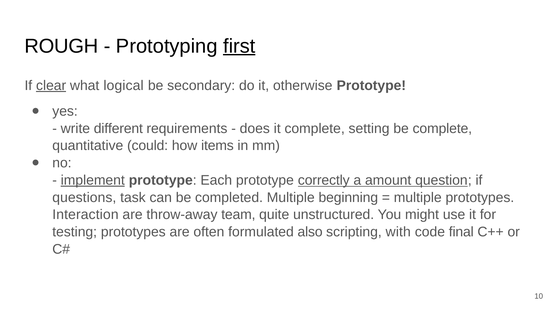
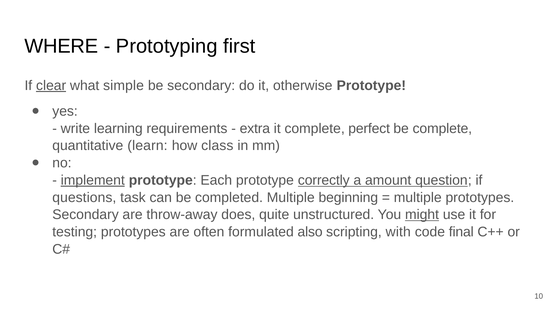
ROUGH: ROUGH -> WHERE
first underline: present -> none
logical: logical -> simple
different: different -> learning
does: does -> extra
setting: setting -> perfect
could: could -> learn
items: items -> class
Interaction at (85, 215): Interaction -> Secondary
team: team -> does
might underline: none -> present
